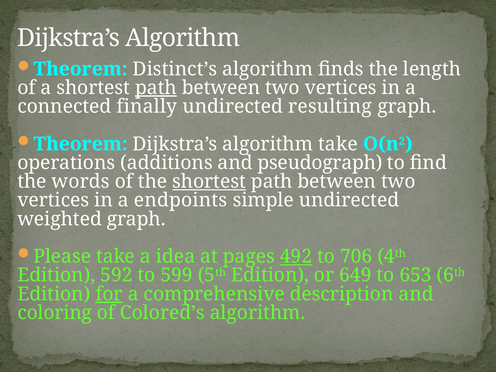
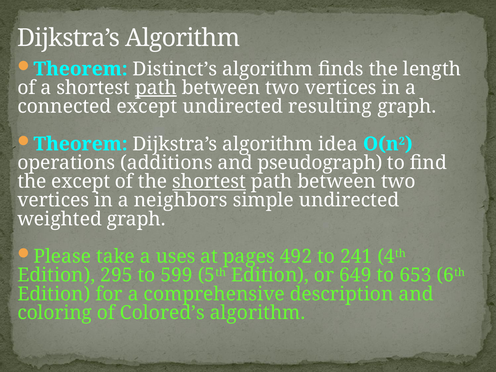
connected finally: finally -> except
algorithm take: take -> idea
the words: words -> except
endpoints: endpoints -> neighbors
idea: idea -> uses
492 underline: present -> none
706: 706 -> 241
592: 592 -> 295
for underline: present -> none
